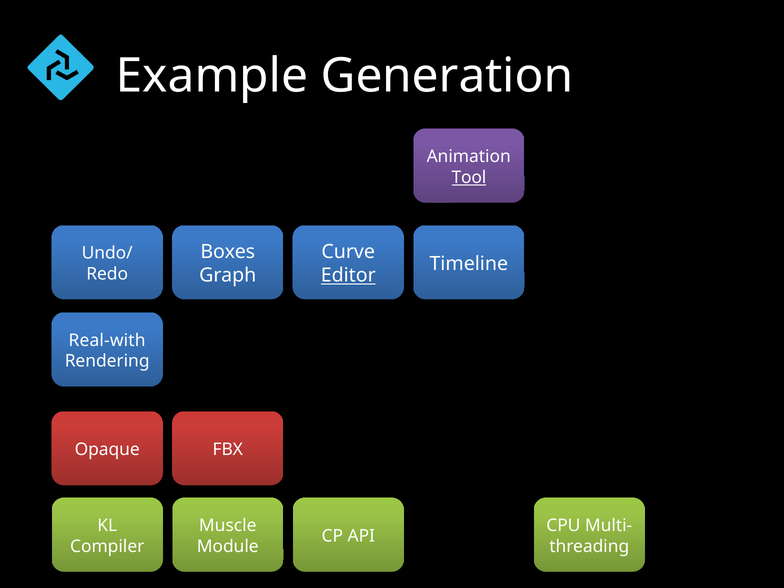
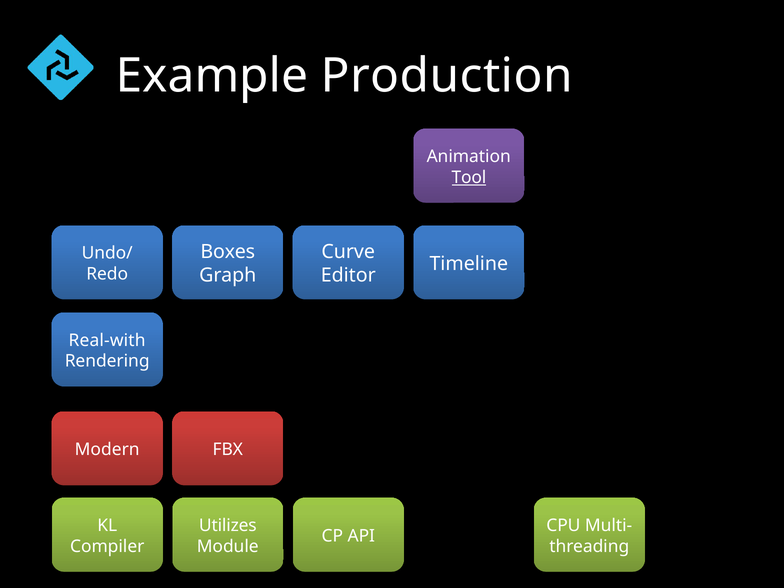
Generation: Generation -> Production
Editor underline: present -> none
Opaque: Opaque -> Modern
Muscle: Muscle -> Utilizes
